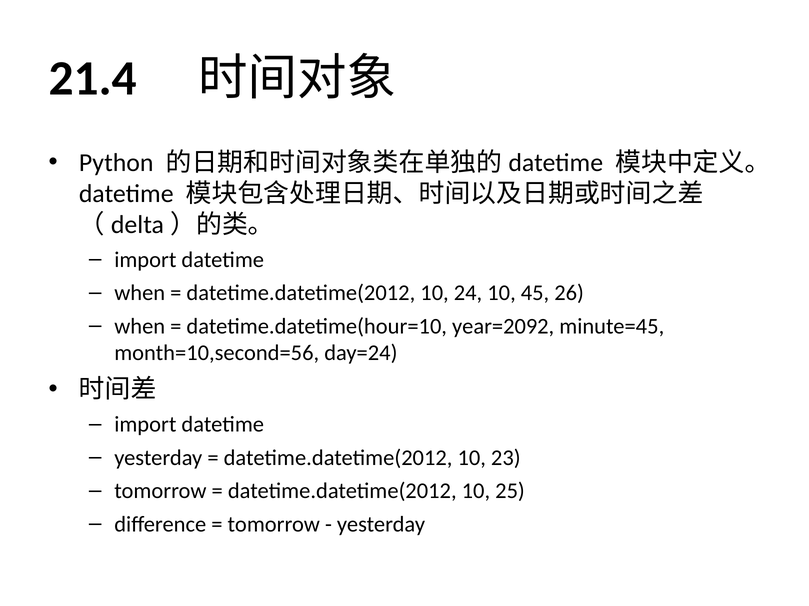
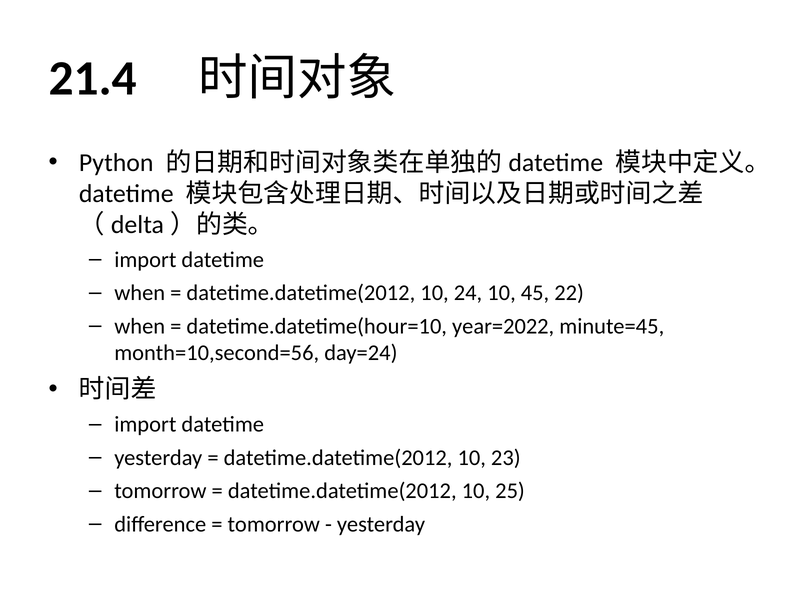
26: 26 -> 22
year=2092: year=2092 -> year=2022
